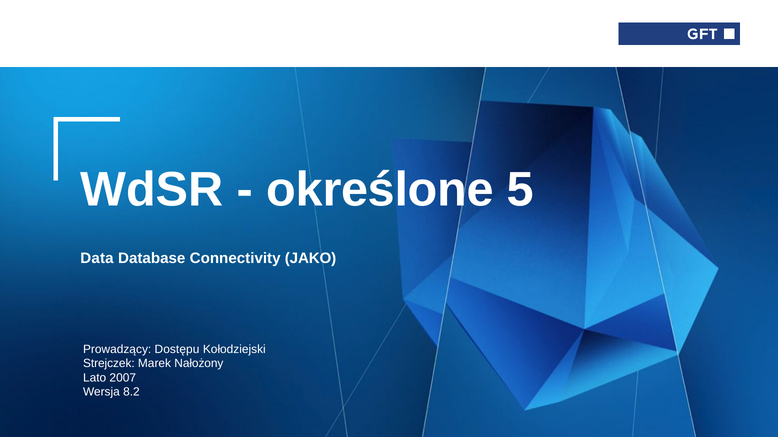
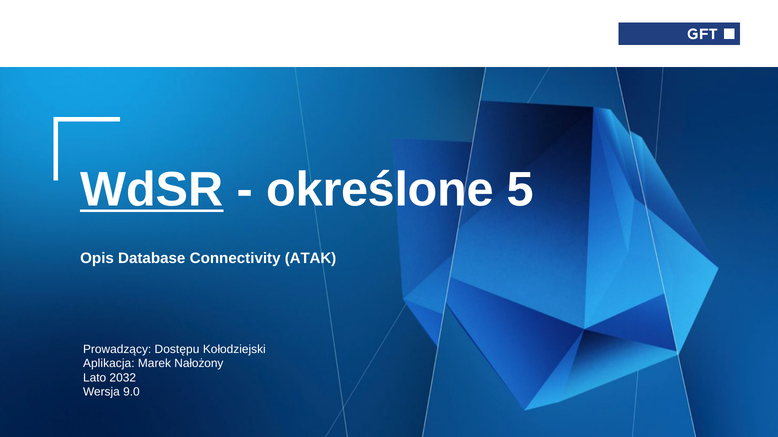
WdSR underline: none -> present
Data: Data -> Opis
JAKO: JAKO -> ATAK
Strejczek: Strejczek -> Aplikacja
2007: 2007 -> 2032
8.2: 8.2 -> 9.0
